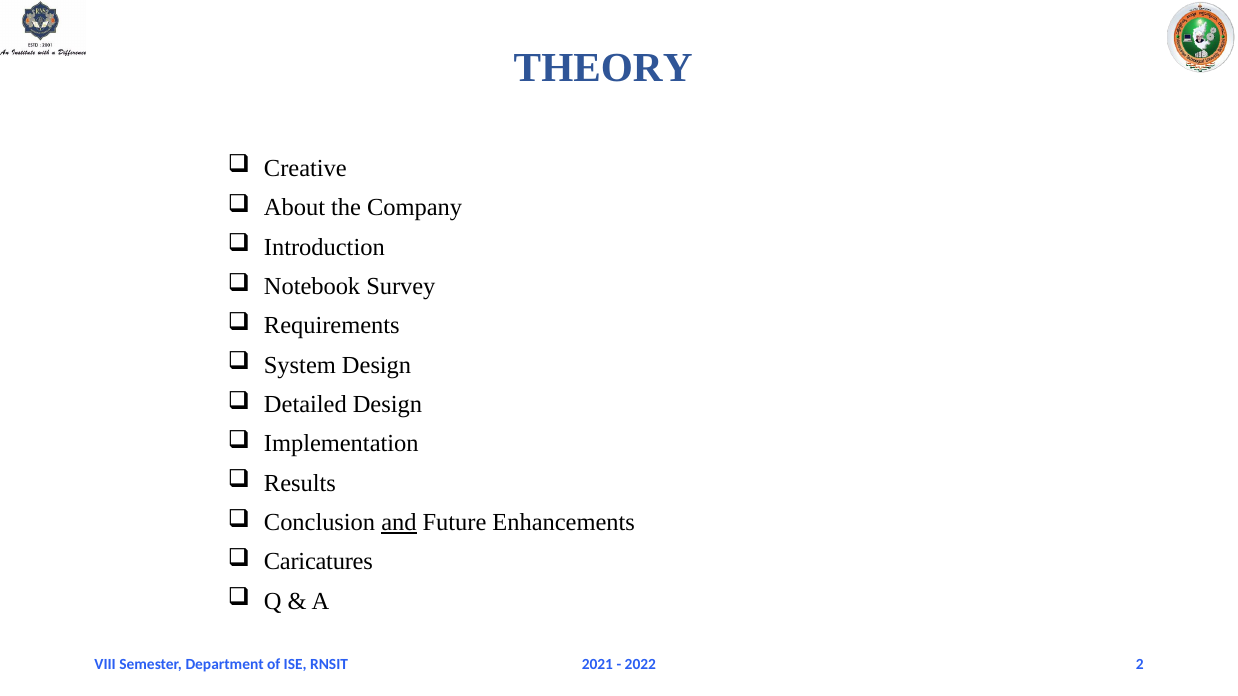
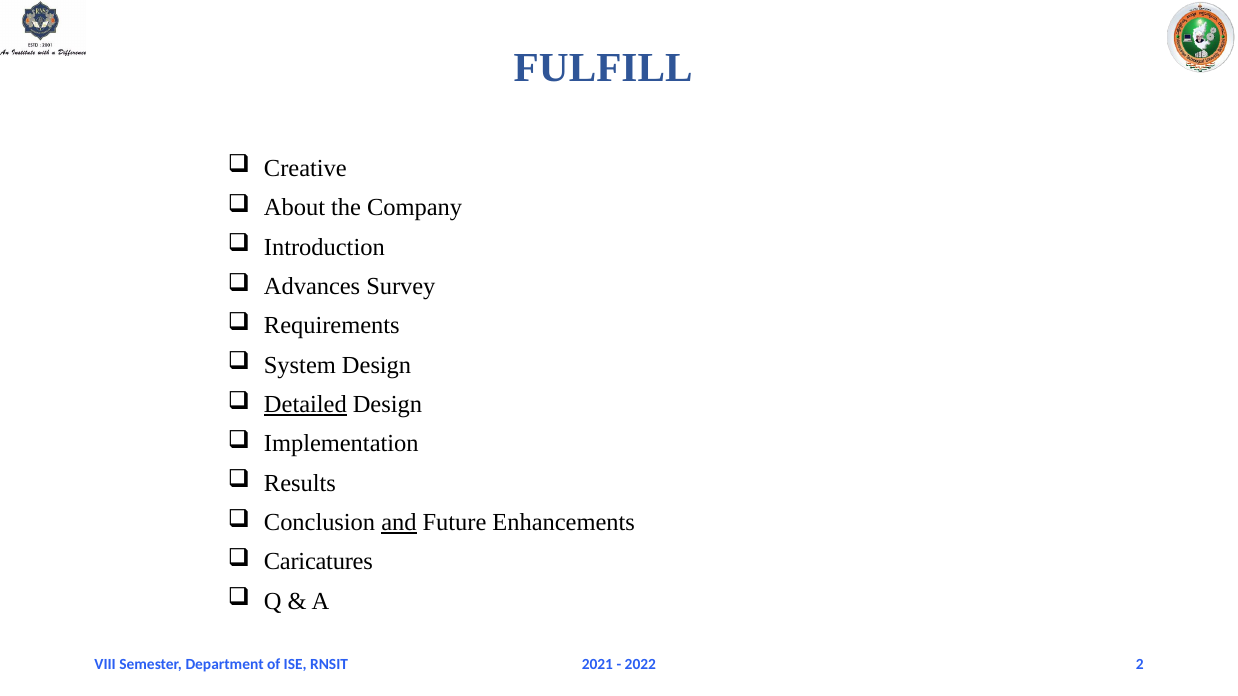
THEORY: THEORY -> FULFILL
Notebook: Notebook -> Advances
Detailed underline: none -> present
